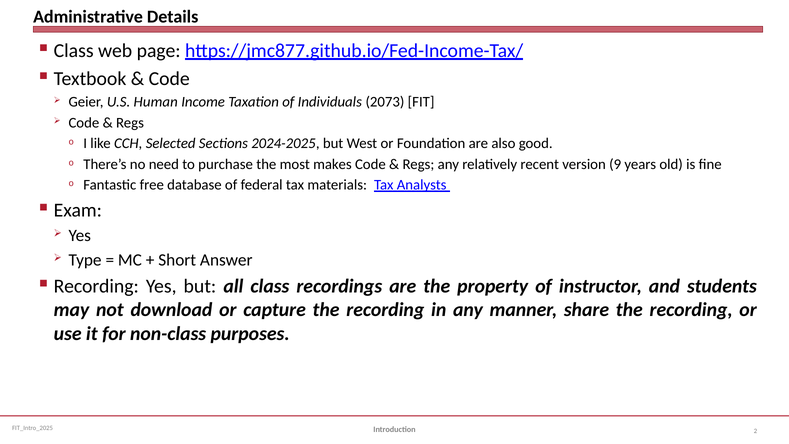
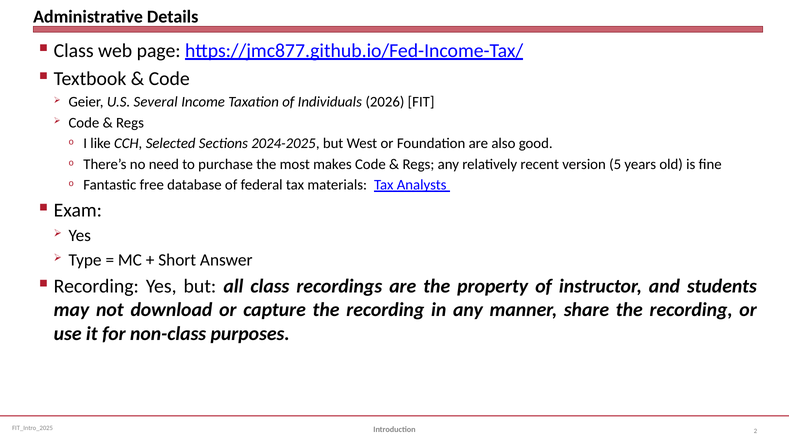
Human: Human -> Several
2073: 2073 -> 2026
9: 9 -> 5
